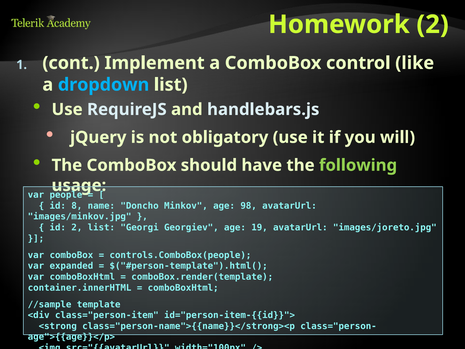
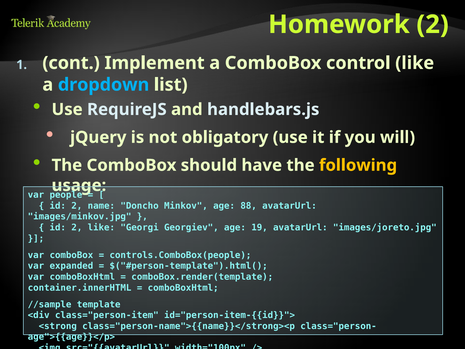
following colour: light green -> yellow
8 at (77, 206): 8 -> 2
98: 98 -> 88
2 list: list -> like
